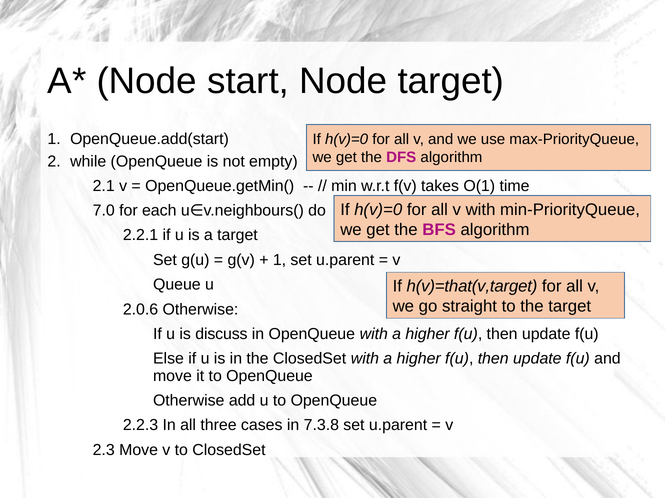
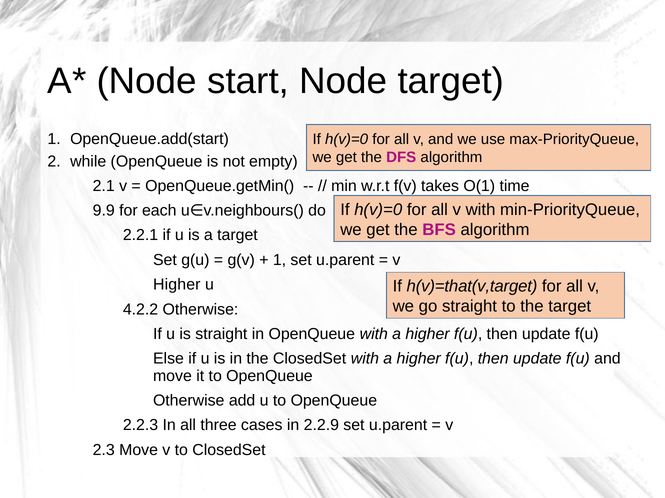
7.0: 7.0 -> 9.9
Queue at (177, 285): Queue -> Higher
2.0.6: 2.0.6 -> 4.2.2
is discuss: discuss -> straight
7.3.8: 7.3.8 -> 2.2.9
